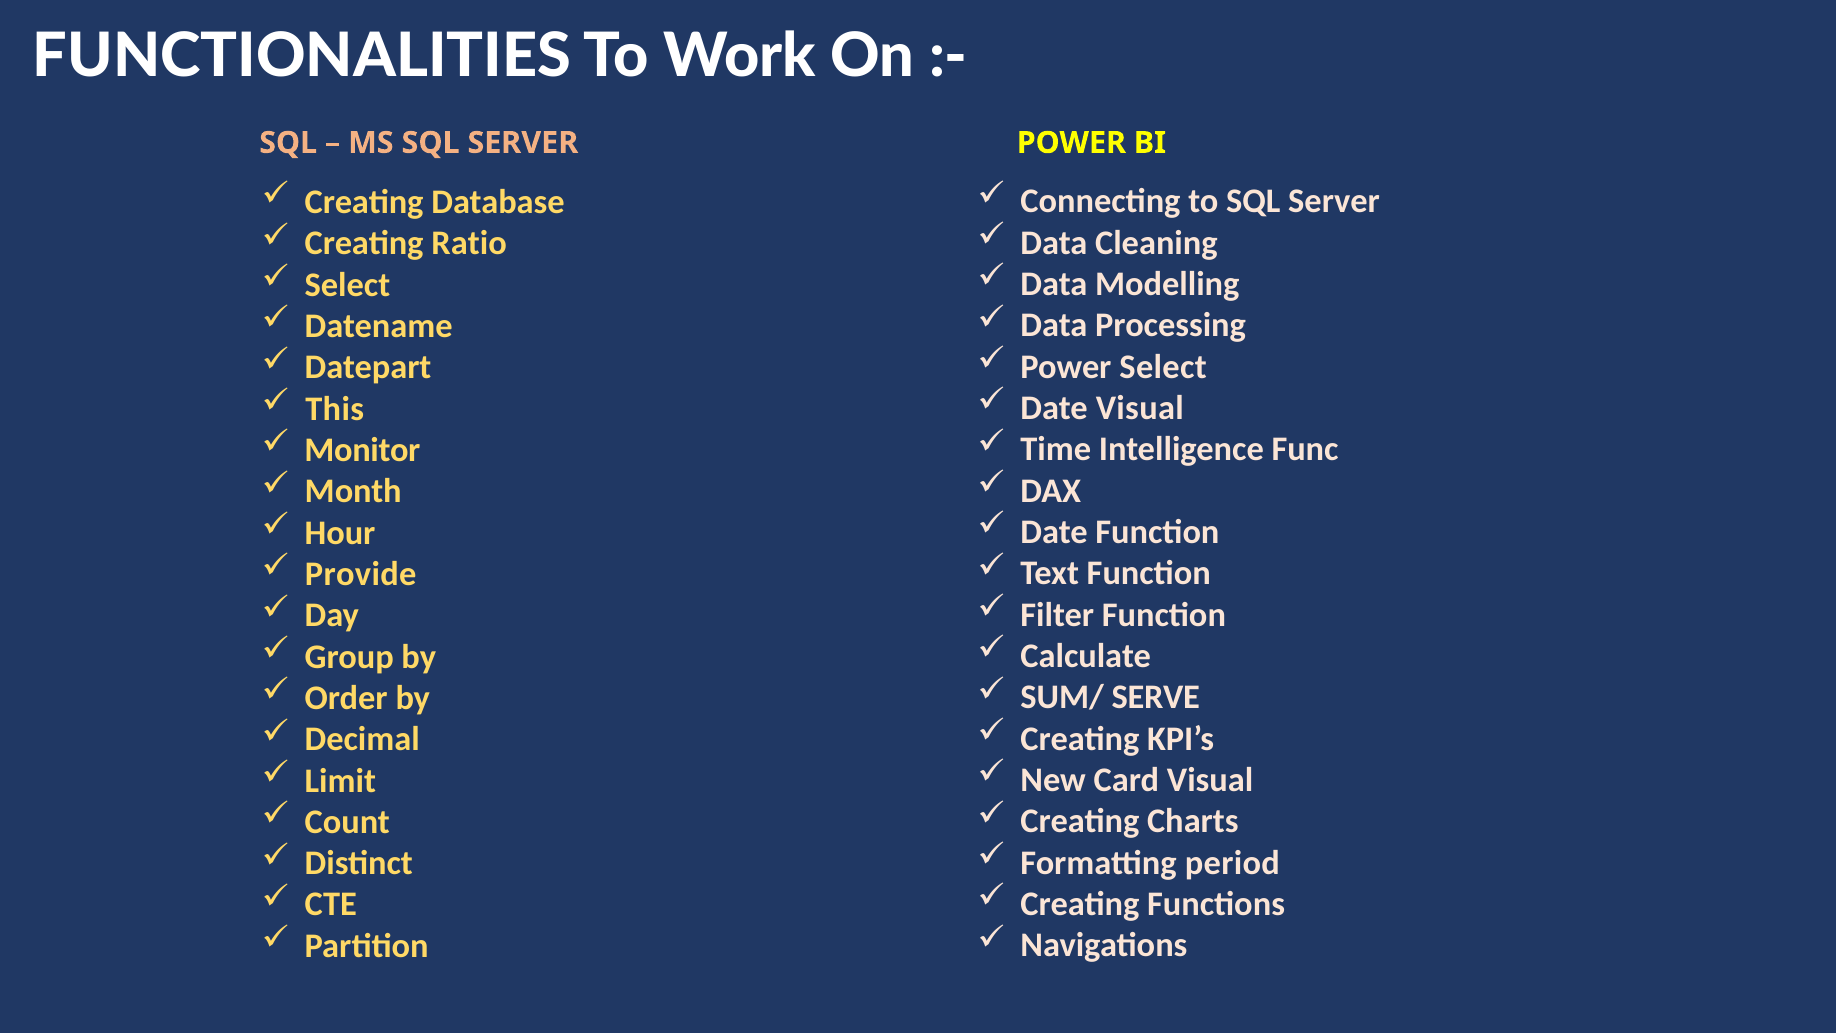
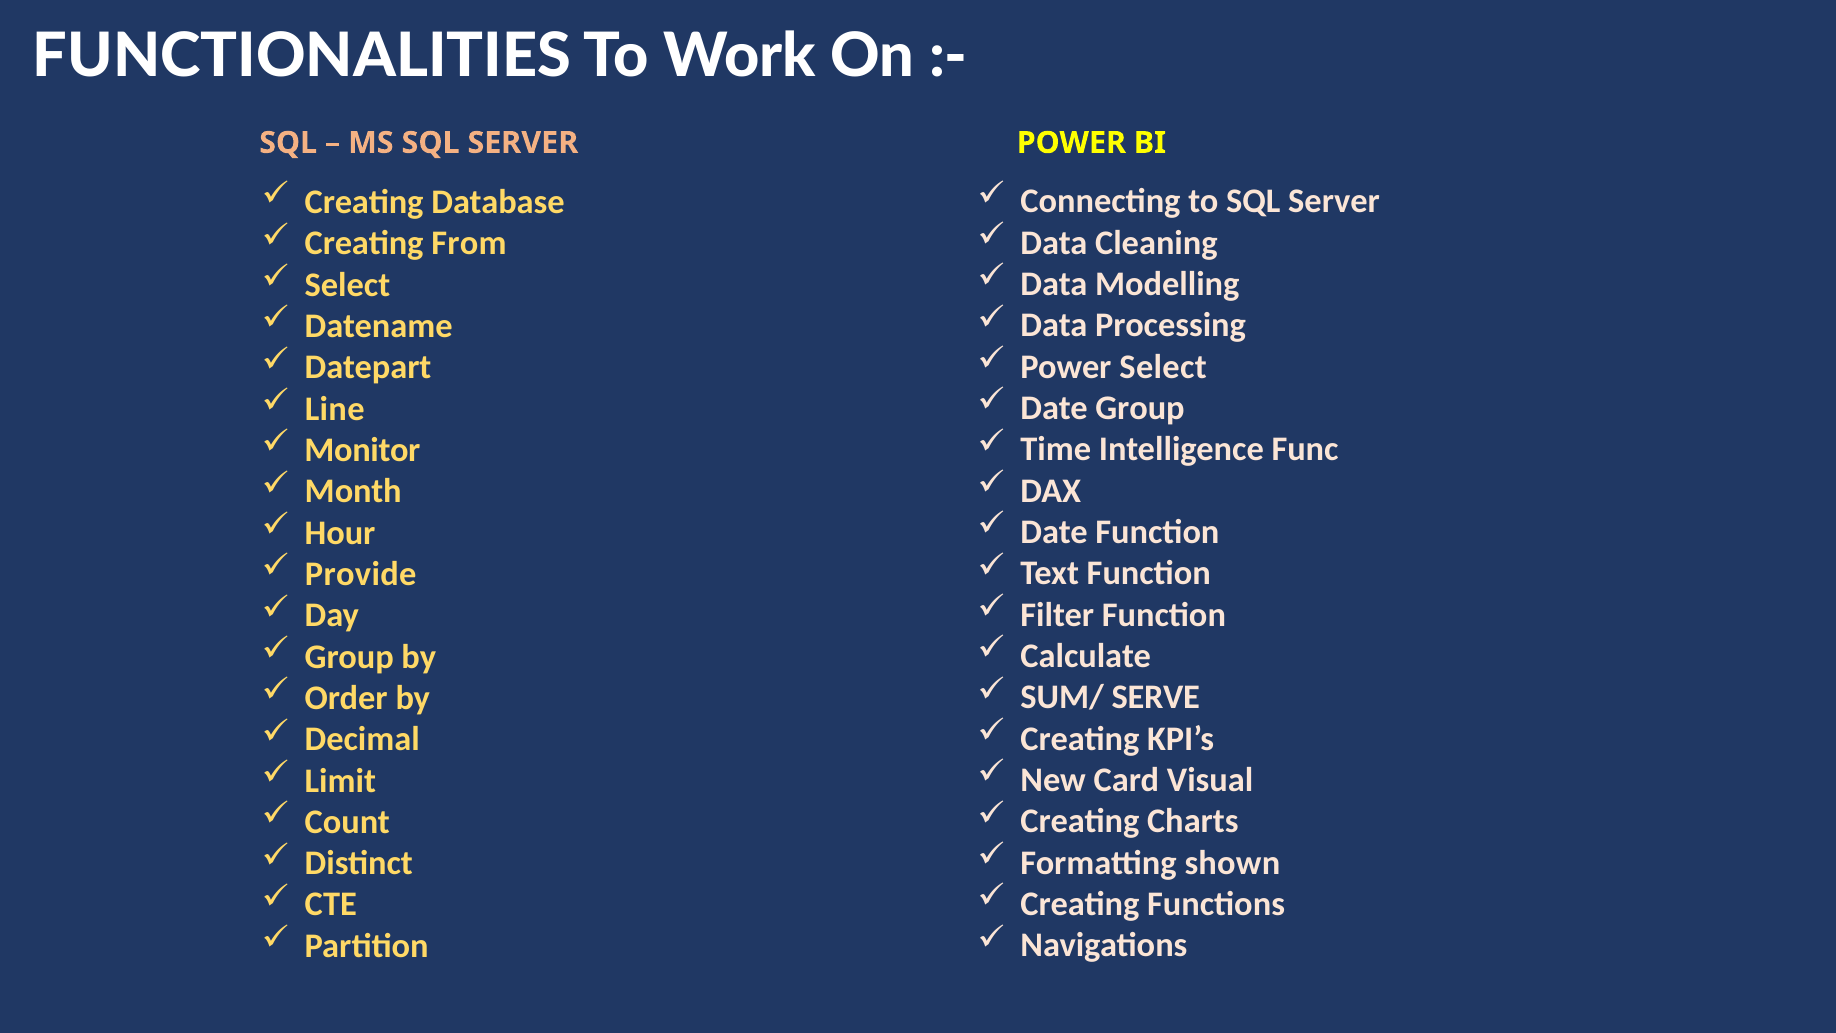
Ratio: Ratio -> From
Date Visual: Visual -> Group
This: This -> Line
period: period -> shown
